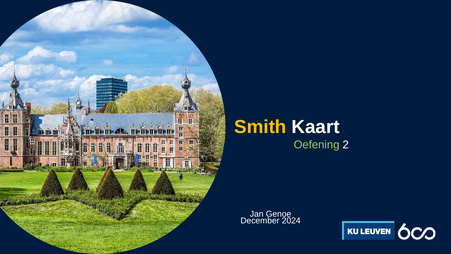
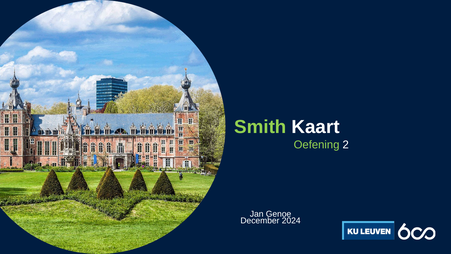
Smith colour: yellow -> light green
